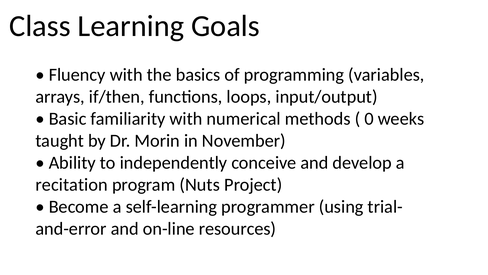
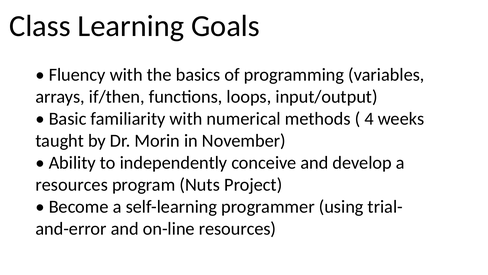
0: 0 -> 4
recitation at (72, 184): recitation -> resources
